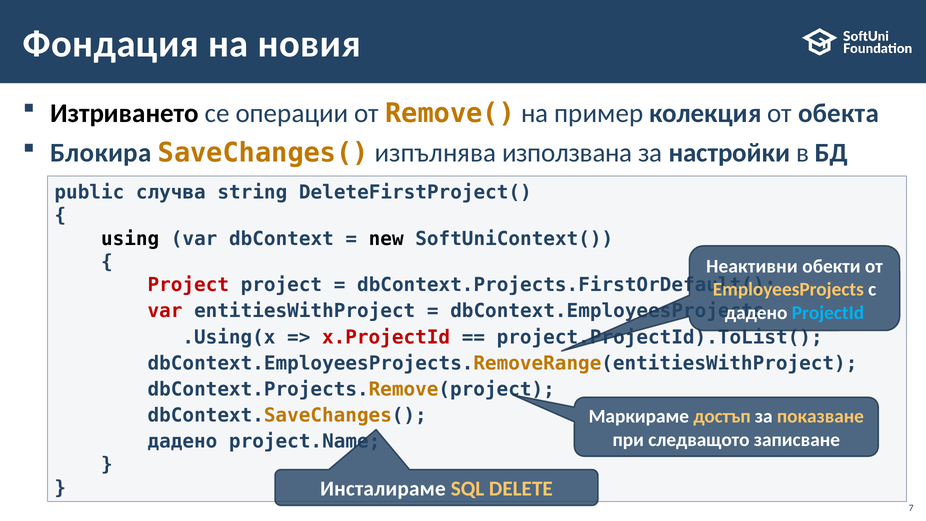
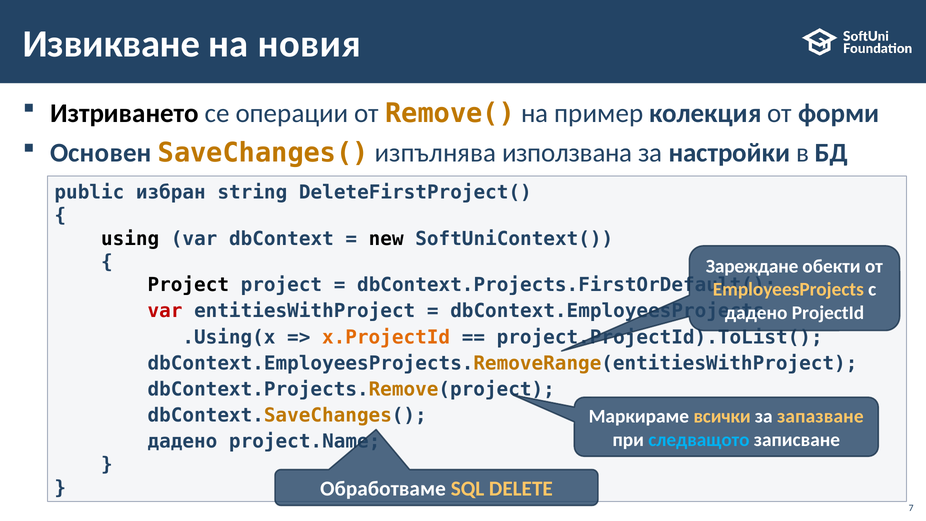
Фондация: Фондация -> Извикване
обекта: обекта -> форми
Блокира: Блокира -> Основен
случва: случва -> избран
Неактивни: Неактивни -> Зареждане
Project at (188, 285) colour: red -> black
ProjectId colour: light blue -> white
x.ProjectId colour: red -> orange
достъп: достъп -> всички
показване: показване -> запазване
следващото colour: white -> light blue
Инсталираме: Инсталираме -> Обработваме
